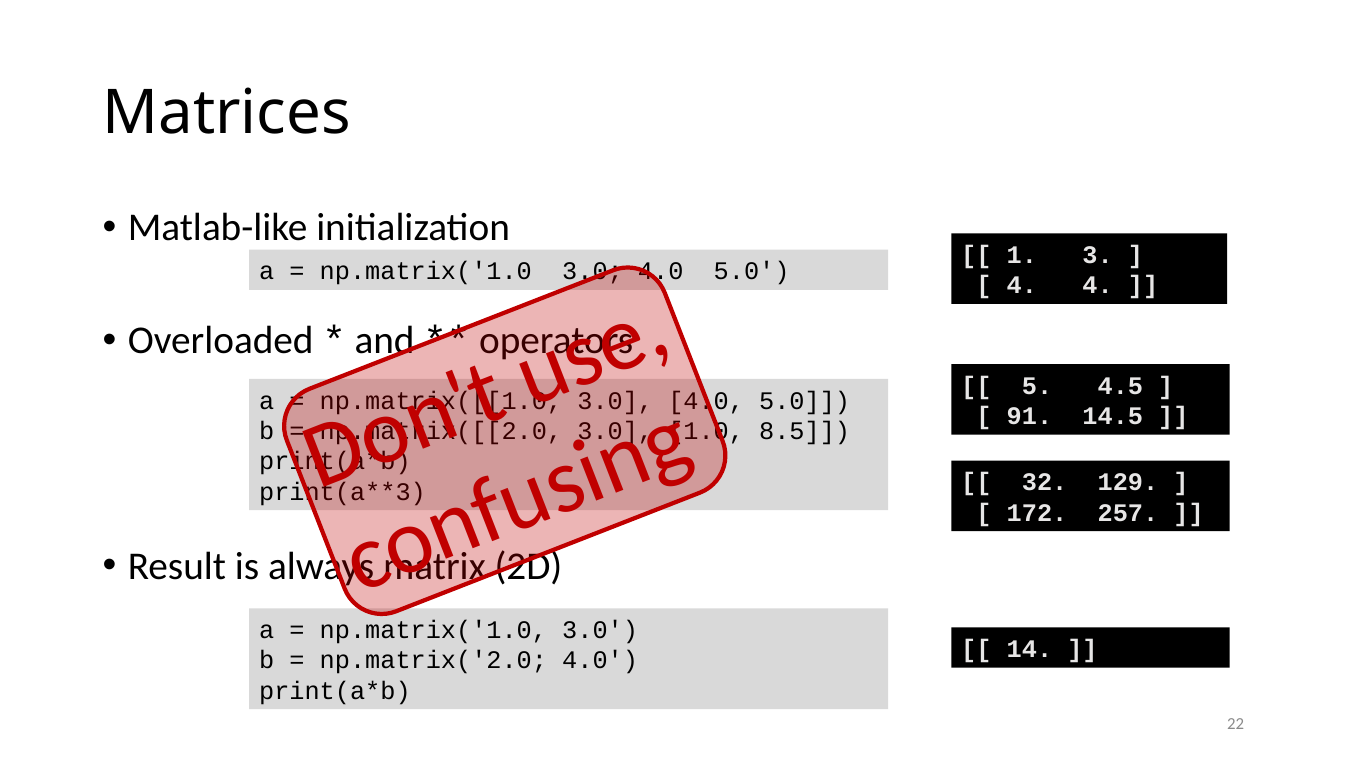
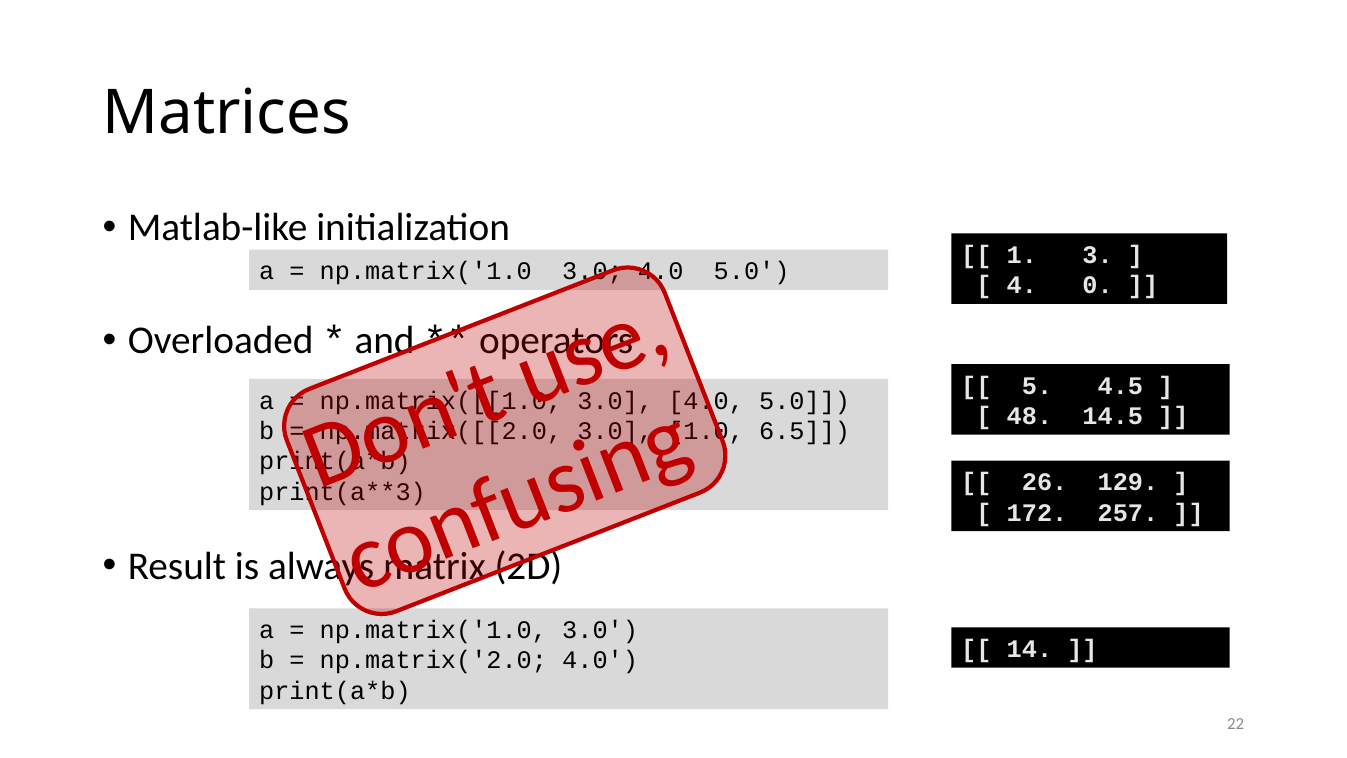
4 4: 4 -> 0
91: 91 -> 48
8.5: 8.5 -> 6.5
32: 32 -> 26
